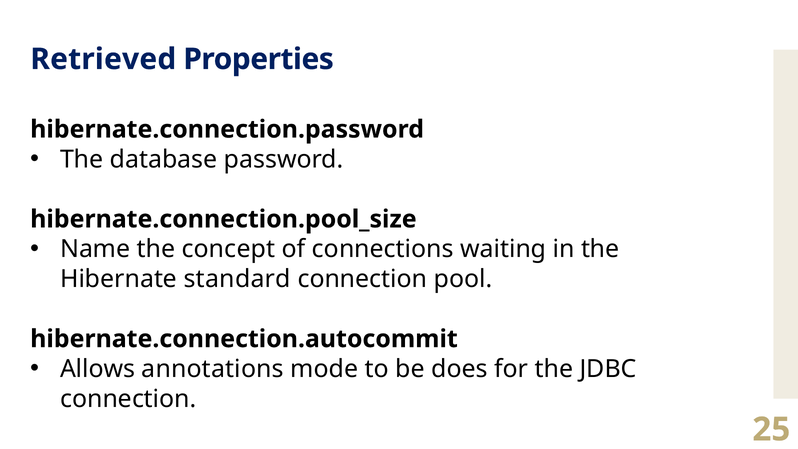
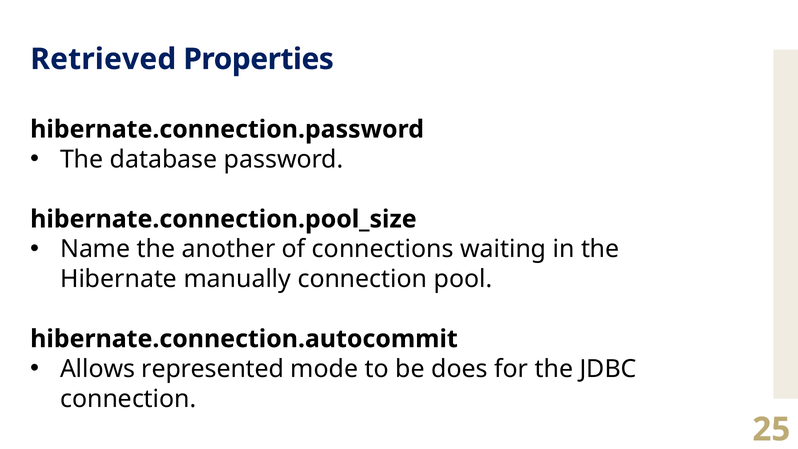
concept: concept -> another
standard: standard -> manually
annotations: annotations -> represented
